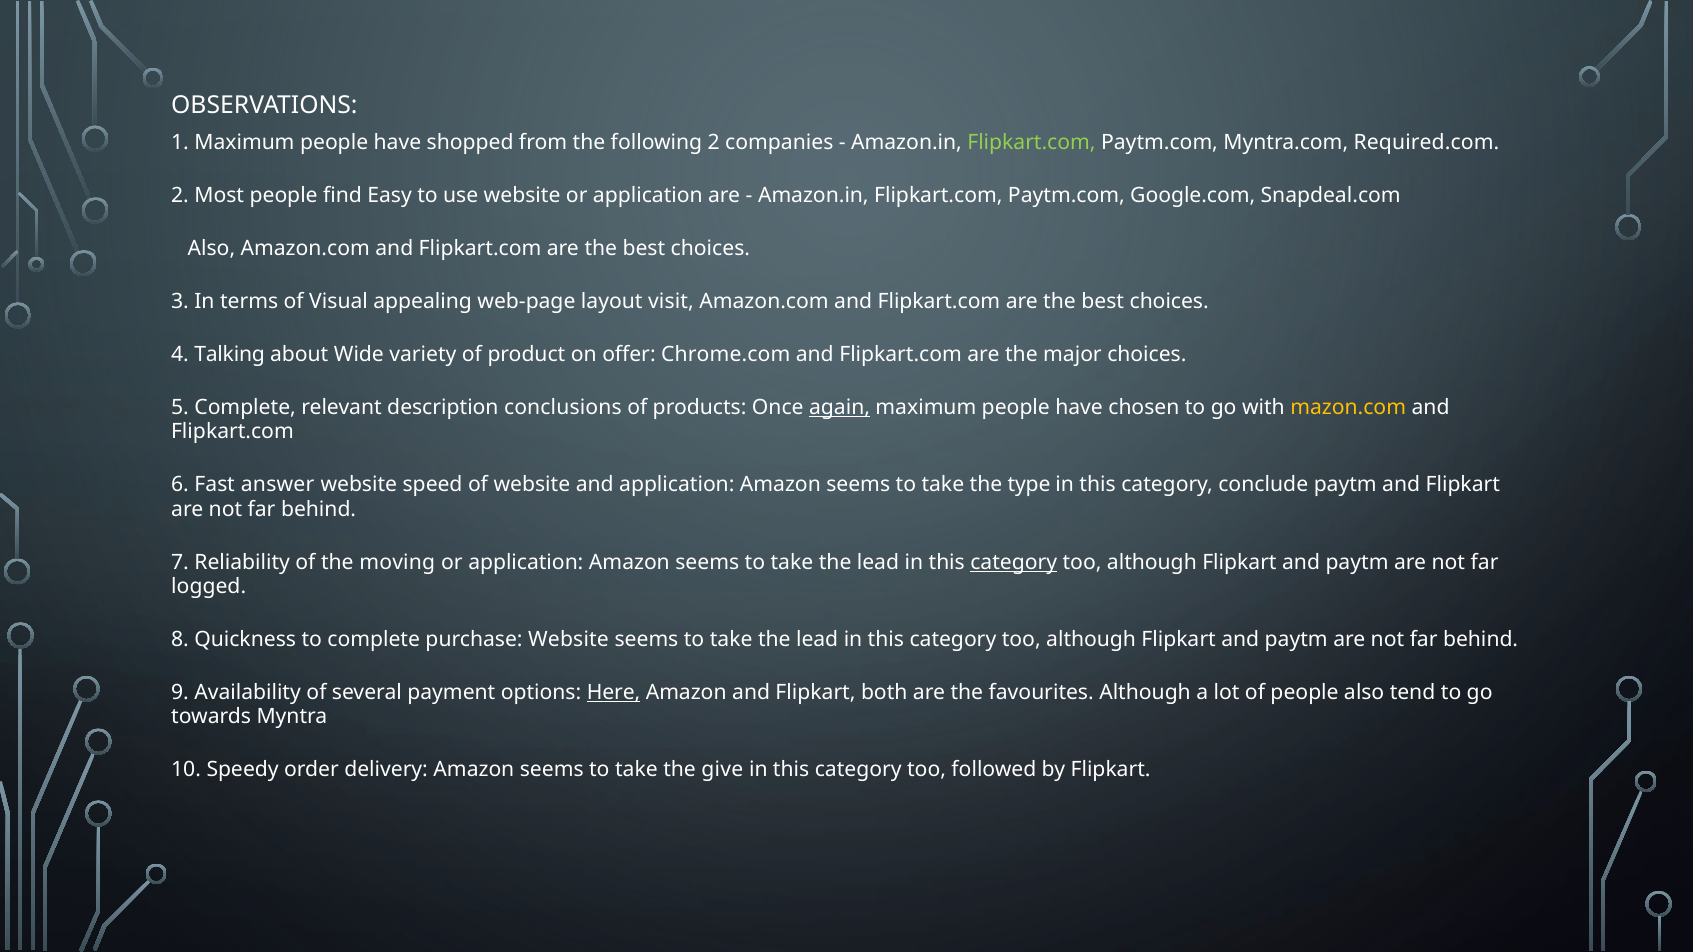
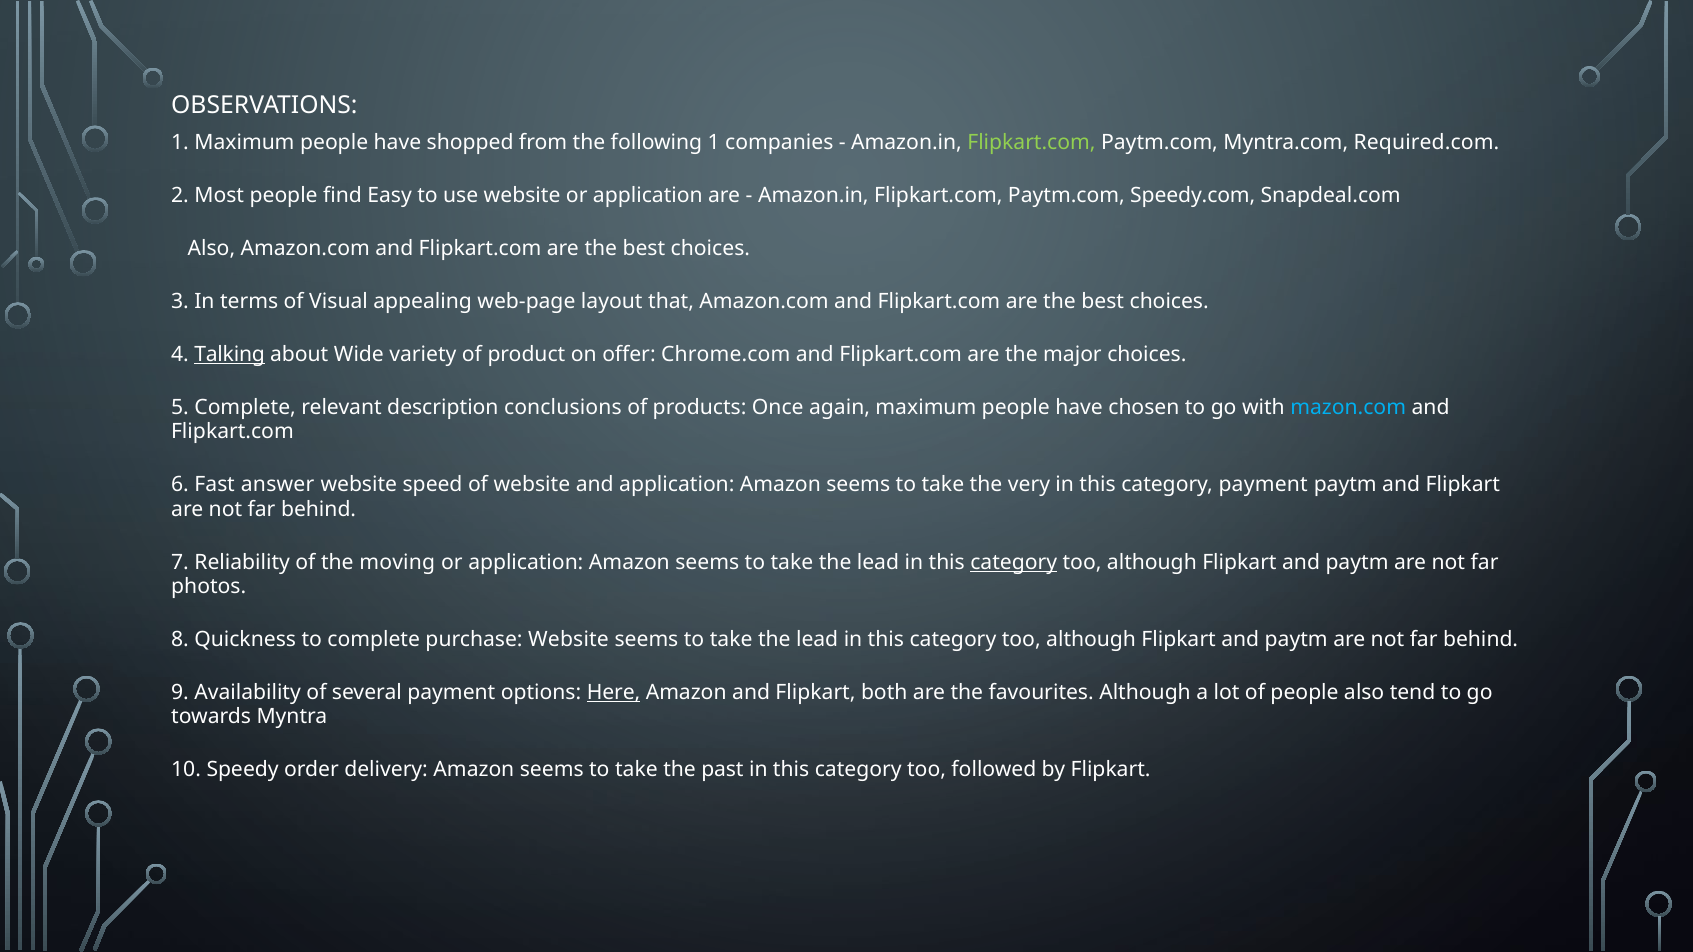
following 2: 2 -> 1
Google.com: Google.com -> Speedy.com
visit: visit -> that
Talking underline: none -> present
again underline: present -> none
mazon.com colour: yellow -> light blue
type: type -> very
category conclude: conclude -> payment
logged: logged -> photos
give: give -> past
